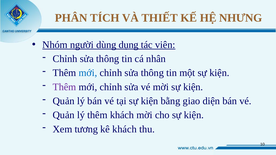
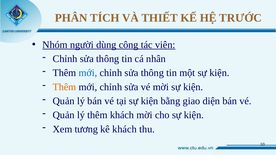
NHƯNG: NHƯNG -> TRƯỚC
dụng: dụng -> công
Thêm at (64, 87) colour: purple -> orange
